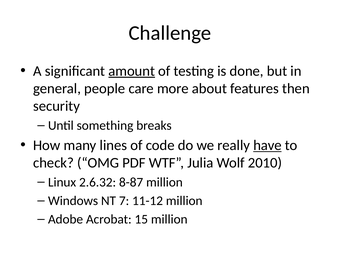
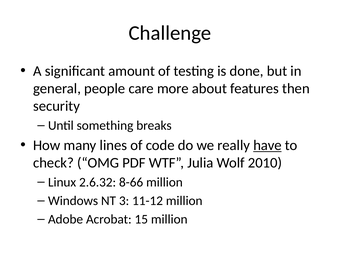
amount underline: present -> none
8-87: 8-87 -> 8-66
7: 7 -> 3
